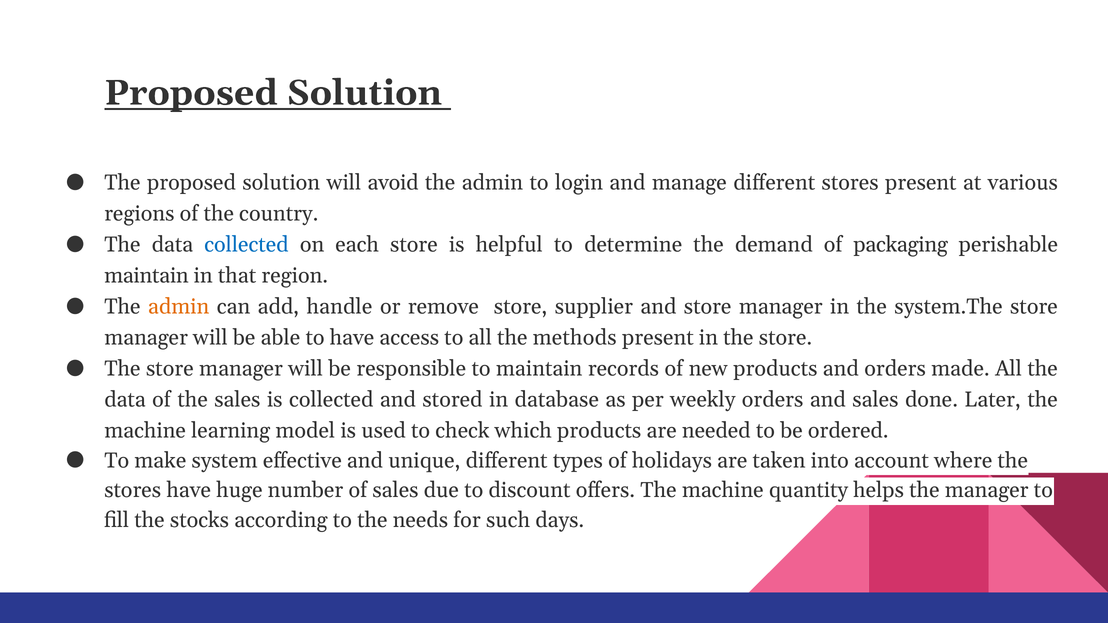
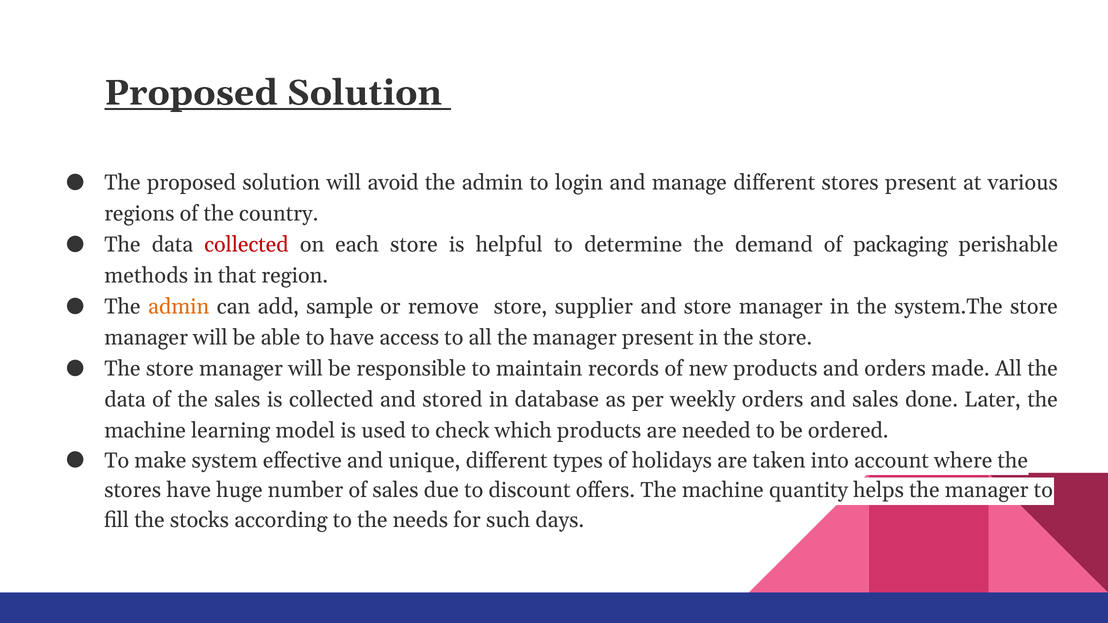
collected at (246, 245) colour: blue -> red
maintain at (146, 276): maintain -> methods
handle: handle -> sample
all the methods: methods -> manager
